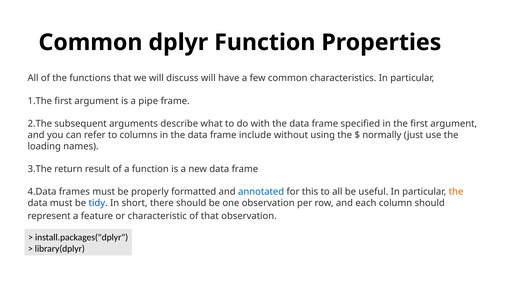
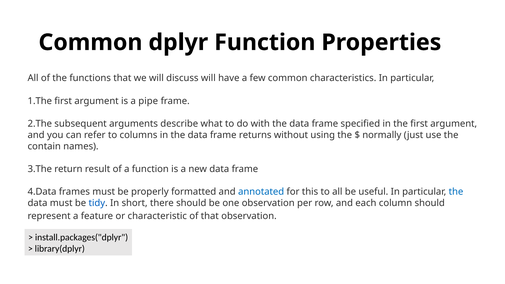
include: include -> returns
loading: loading -> contain
the at (456, 192) colour: orange -> blue
